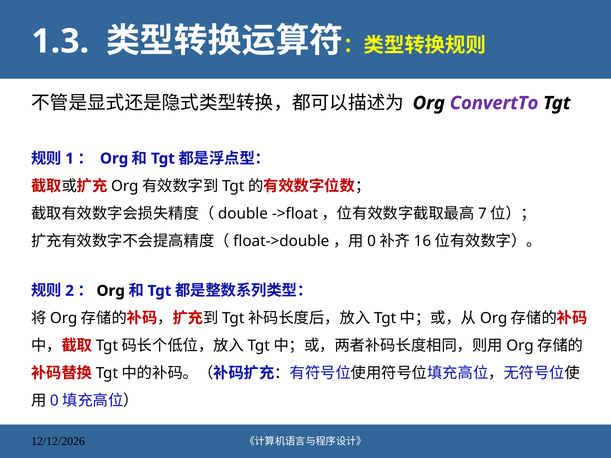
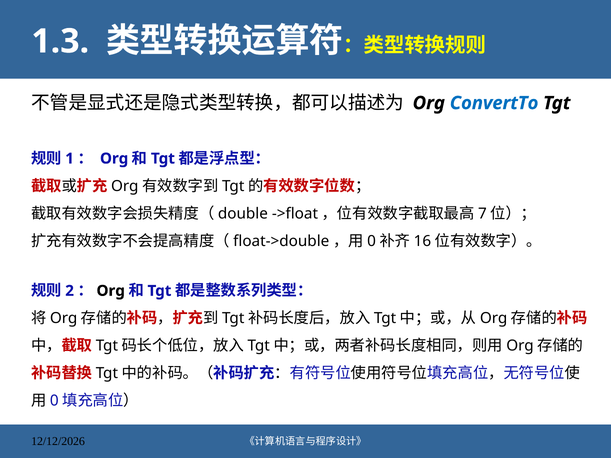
ConvertTo colour: purple -> blue
